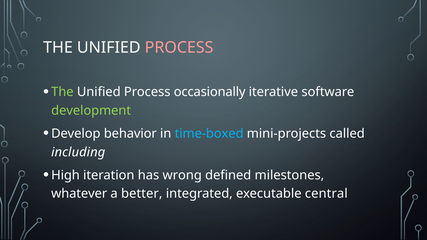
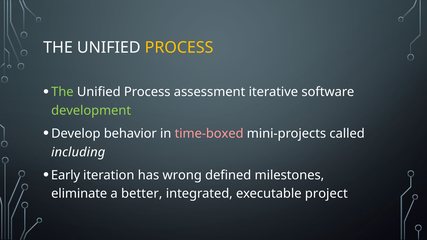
PROCESS at (179, 47) colour: pink -> yellow
occasionally: occasionally -> assessment
time-boxed colour: light blue -> pink
High: High -> Early
whatever: whatever -> eliminate
central: central -> project
